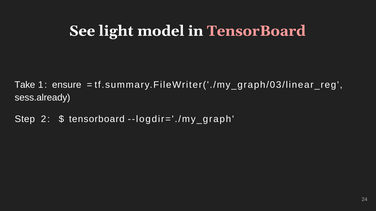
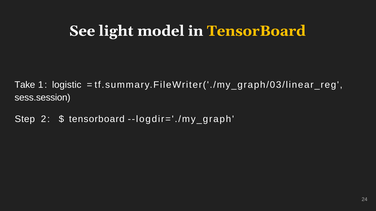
TensorBoard at (256, 31) colour: pink -> yellow
ensure: ensure -> logistic
sess.already: sess.already -> sess.session
